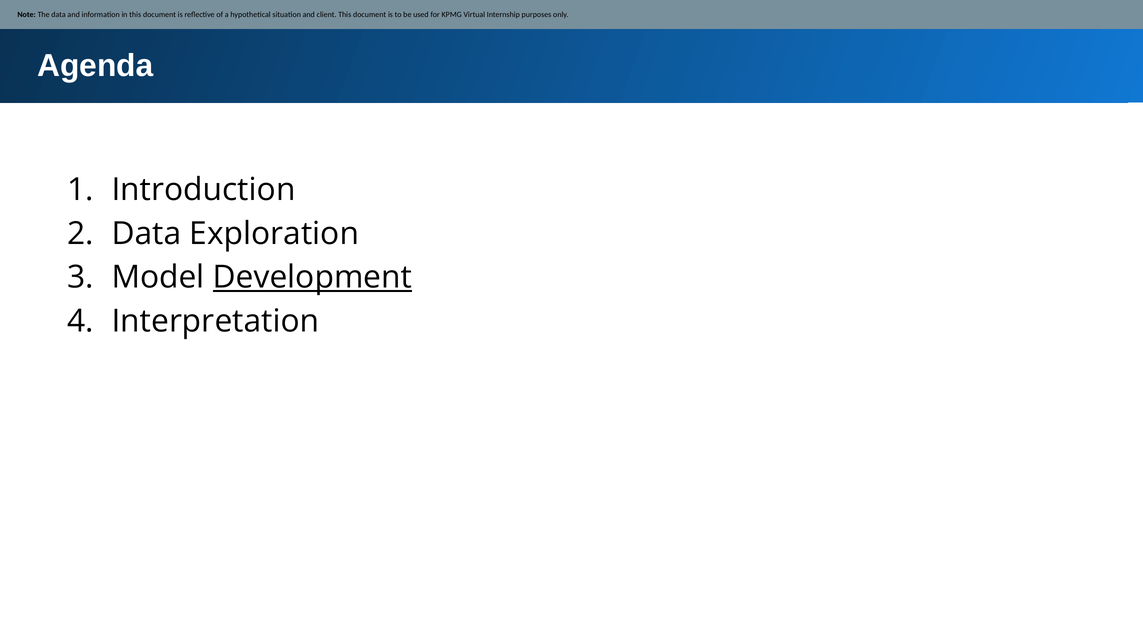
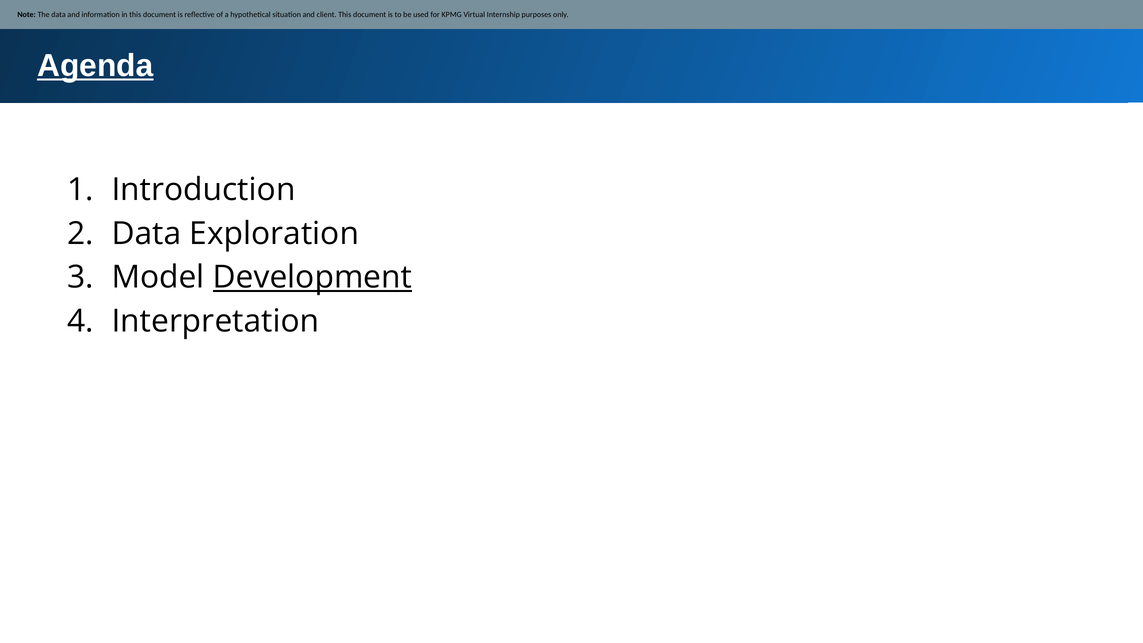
Agenda underline: none -> present
